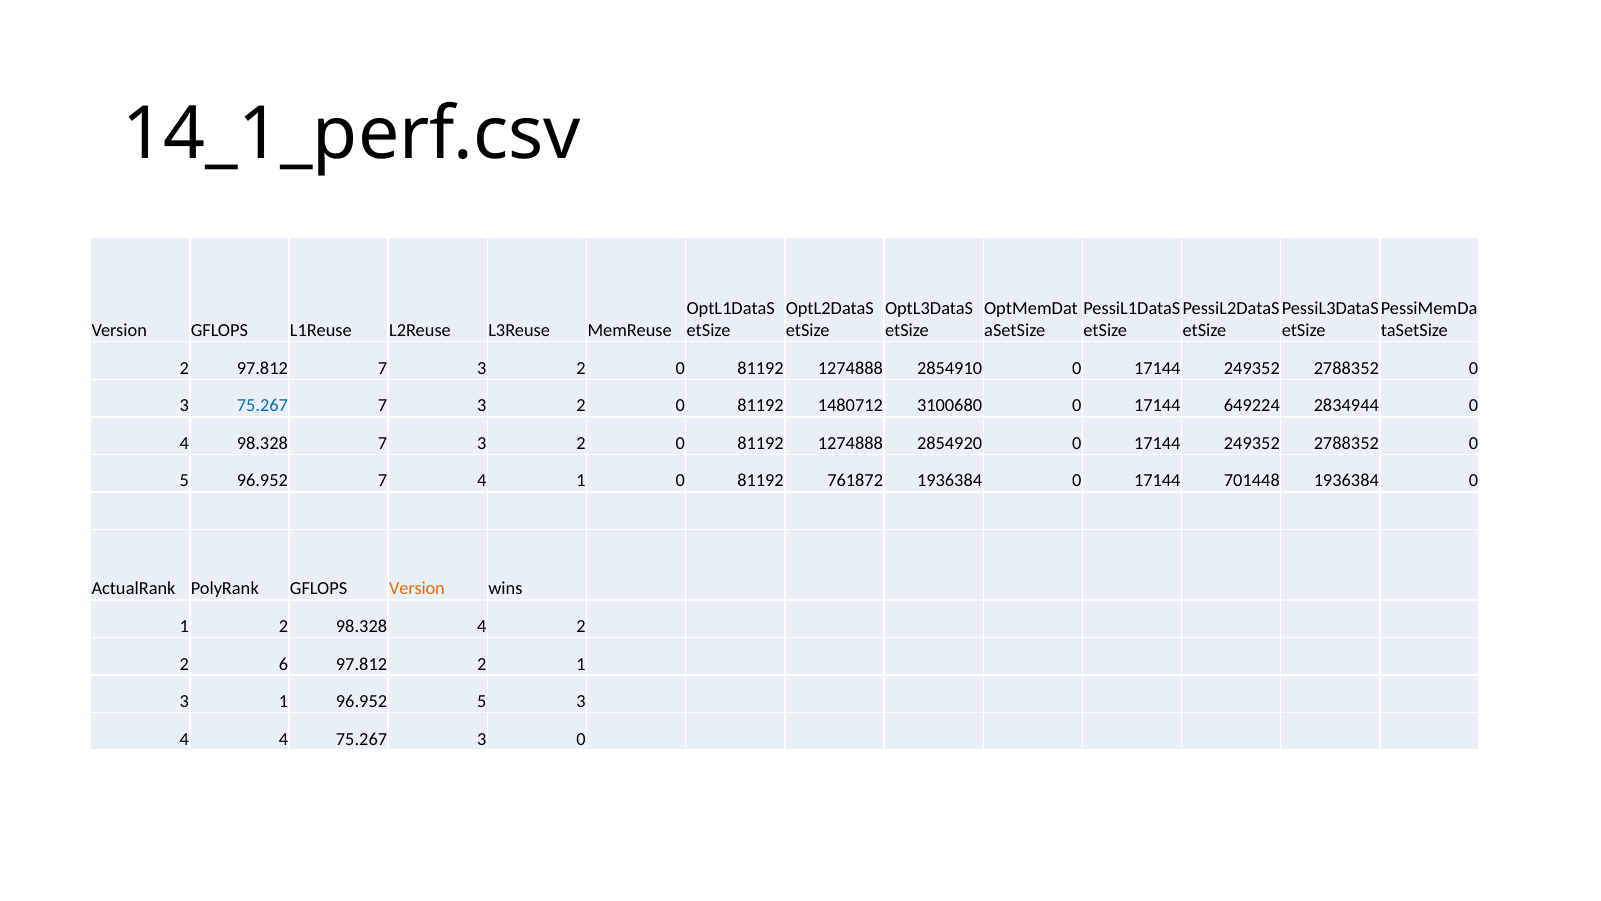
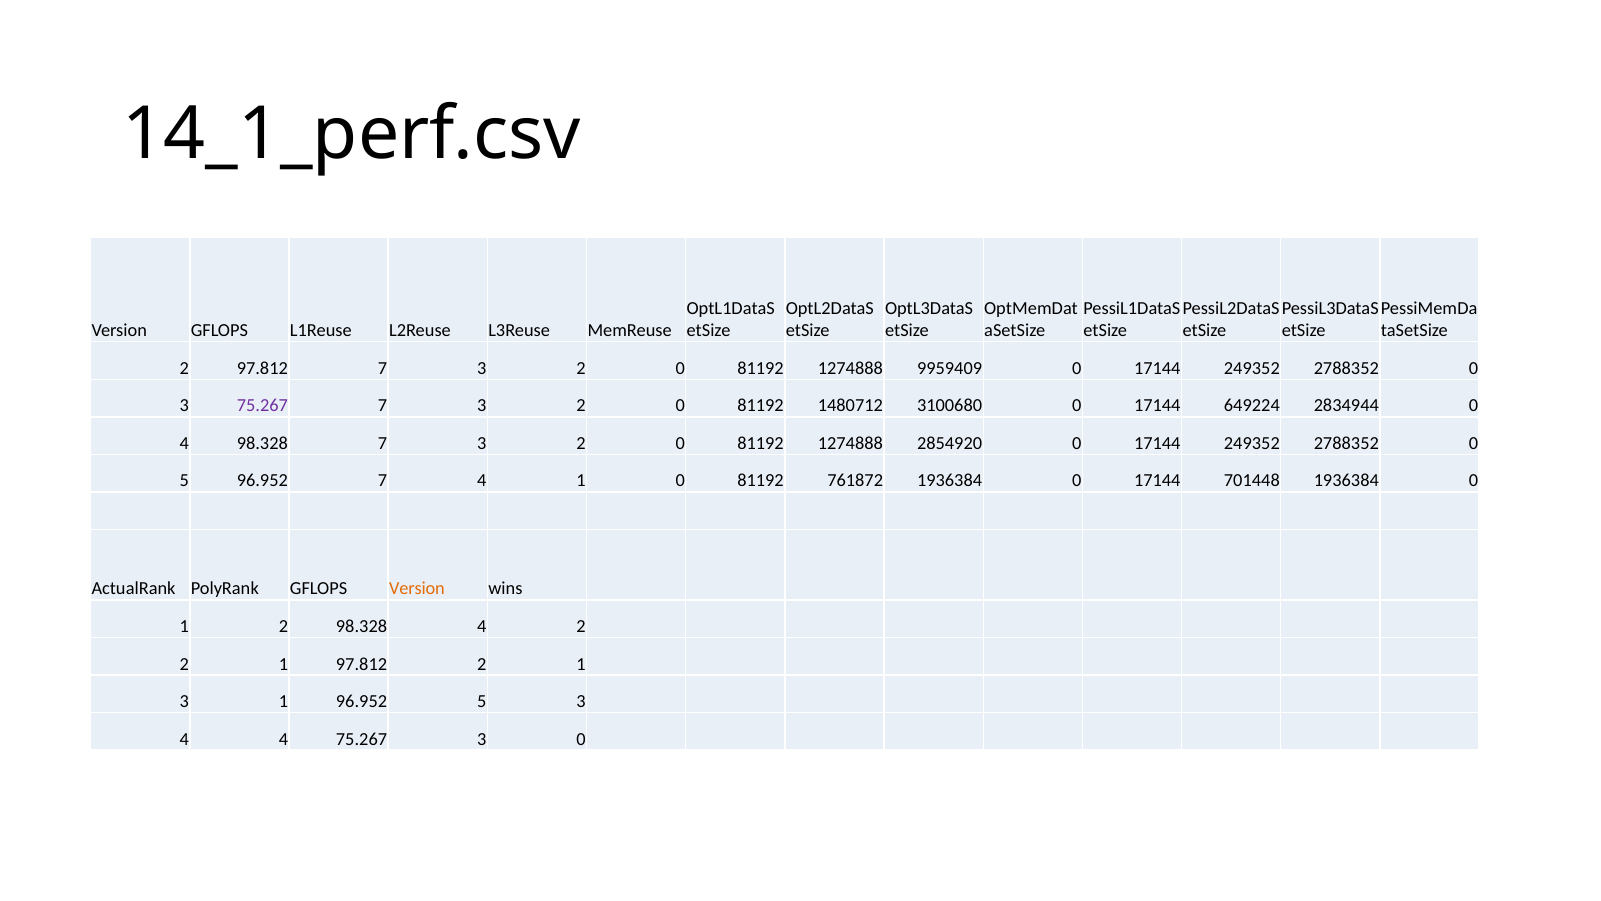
2854910: 2854910 -> 9959409
75.267 at (262, 406) colour: blue -> purple
6 at (283, 664): 6 -> 1
